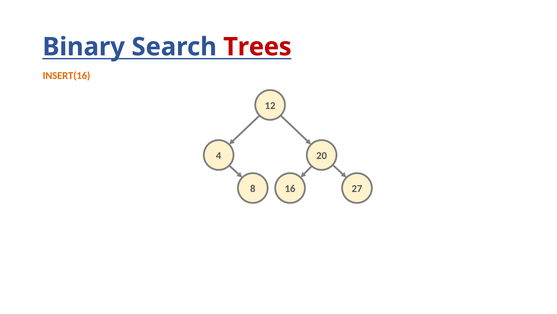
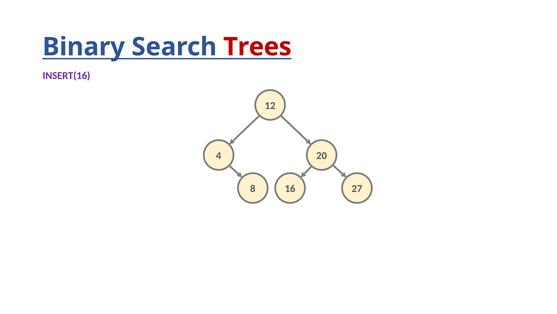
INSERT(16 colour: orange -> purple
